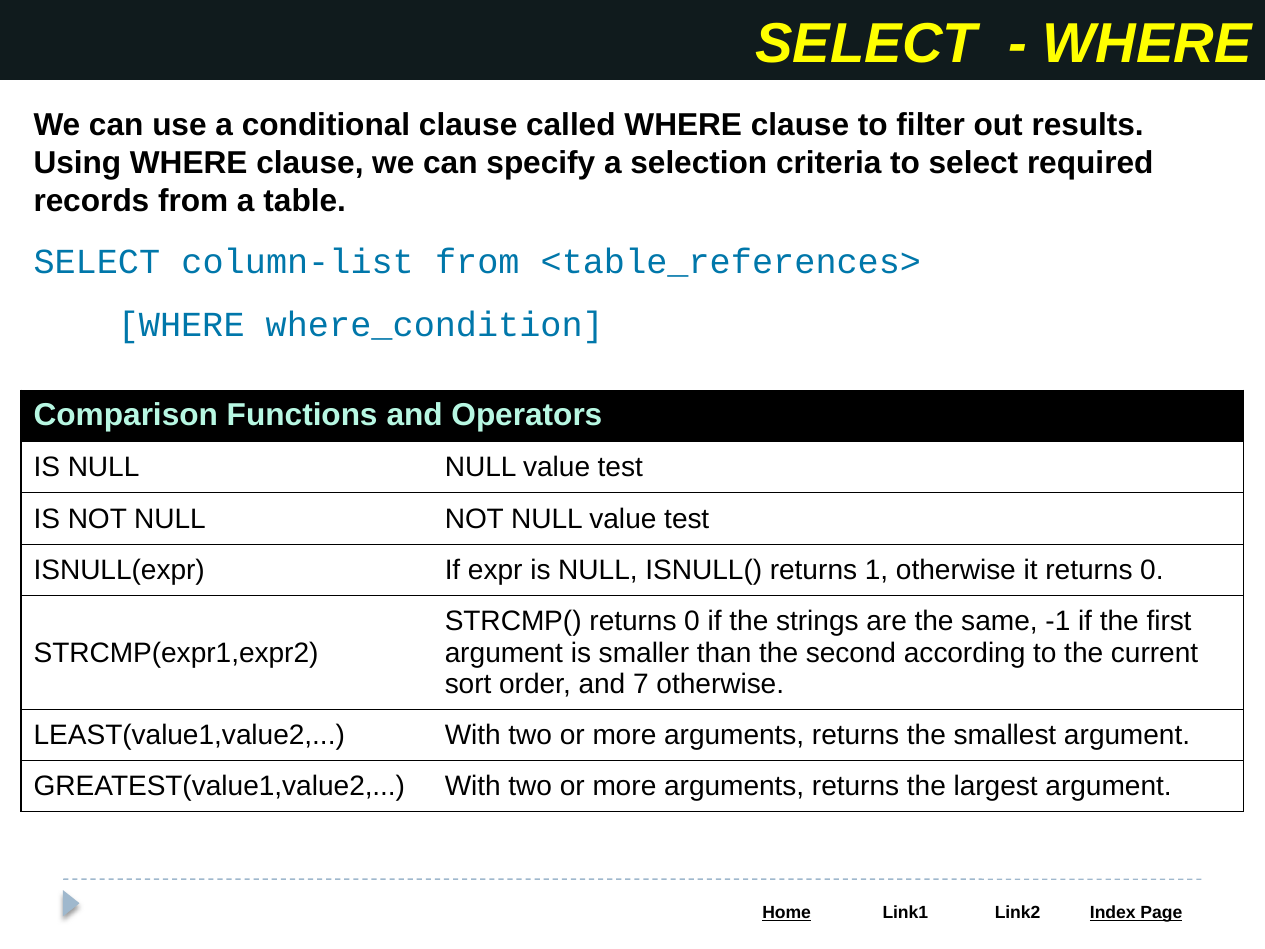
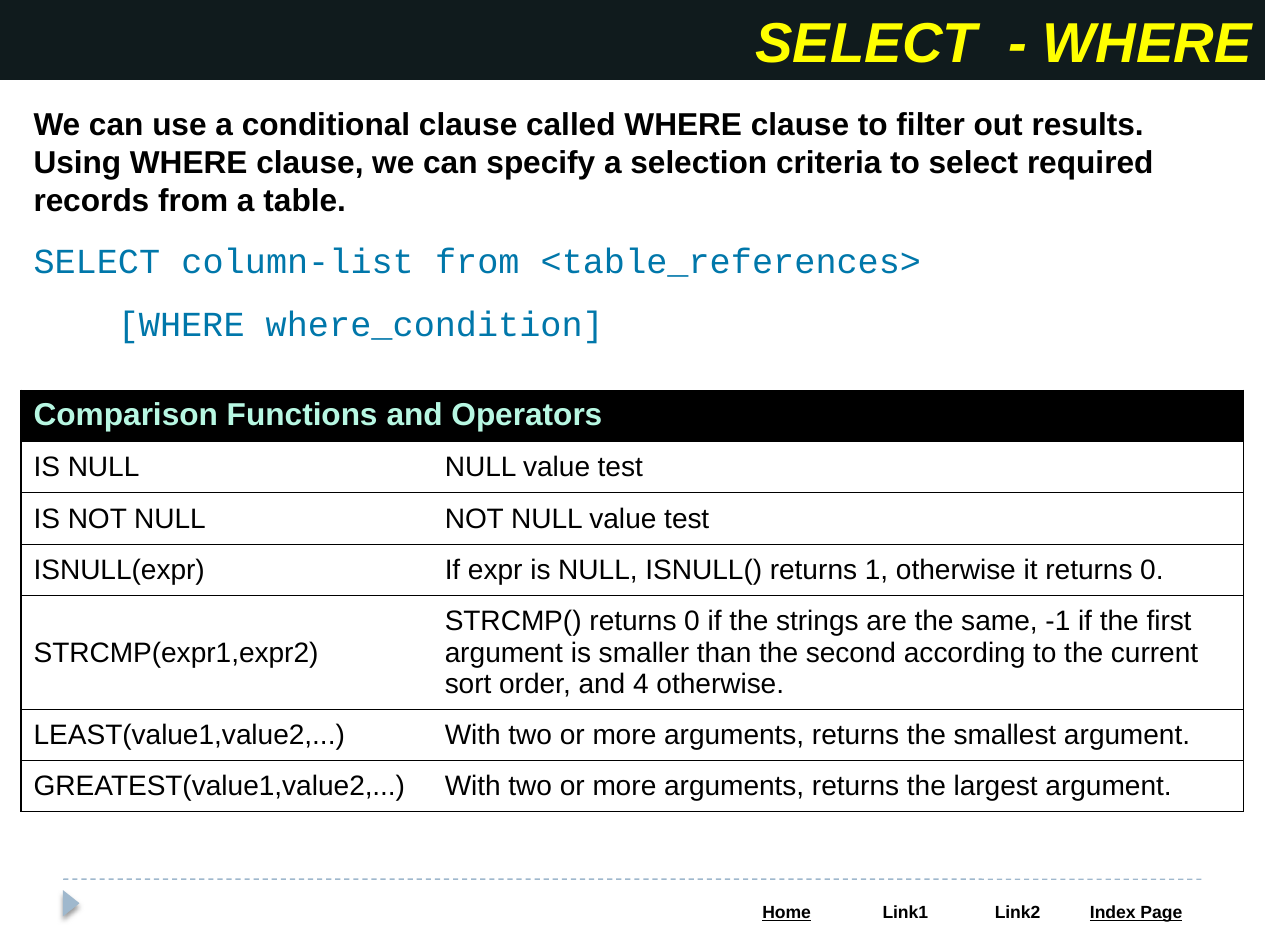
7: 7 -> 4
